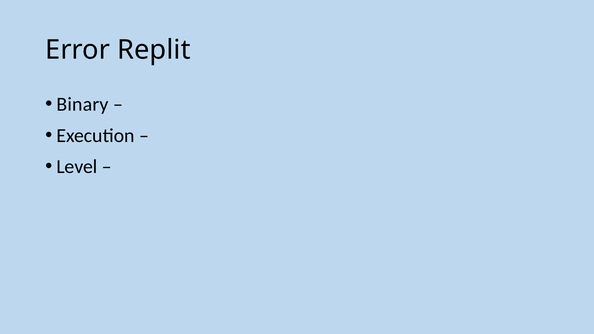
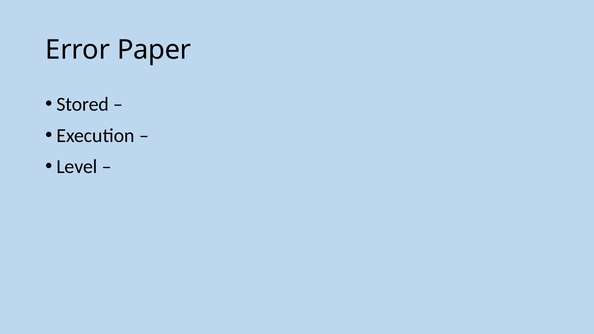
Replit: Replit -> Paper
Binary: Binary -> Stored
